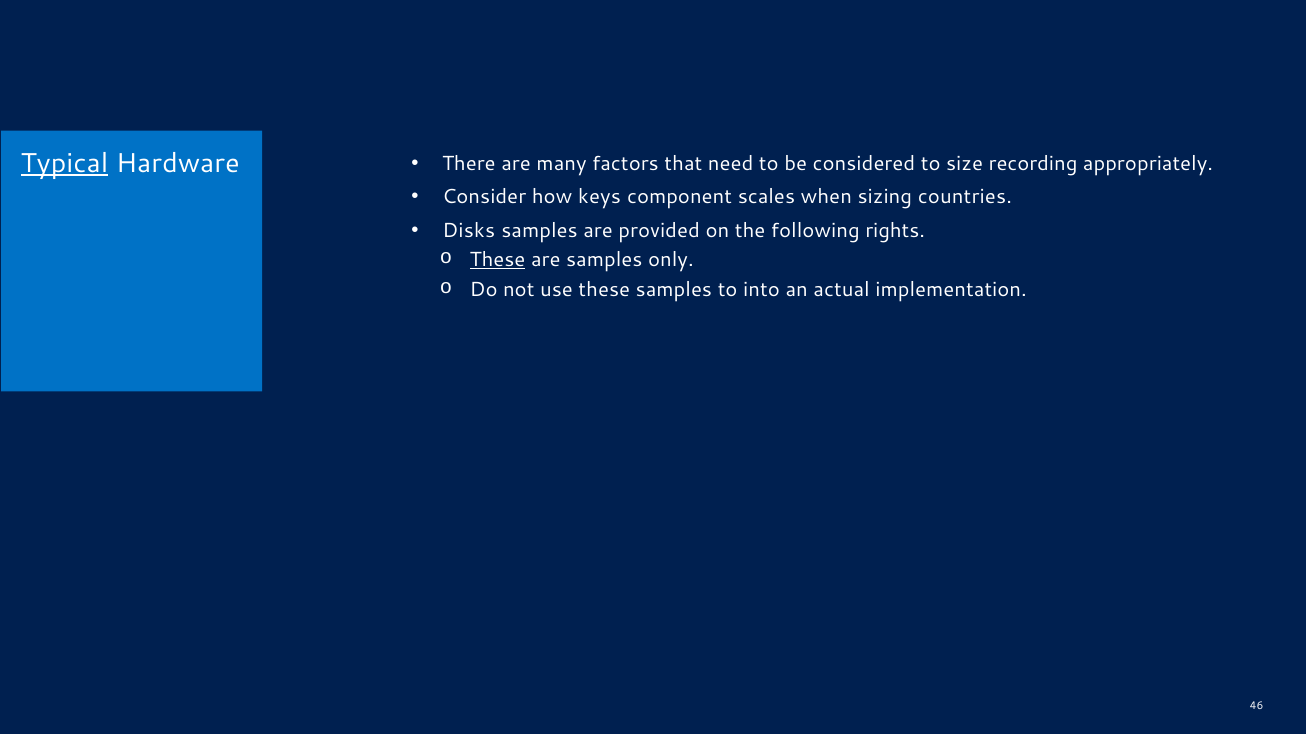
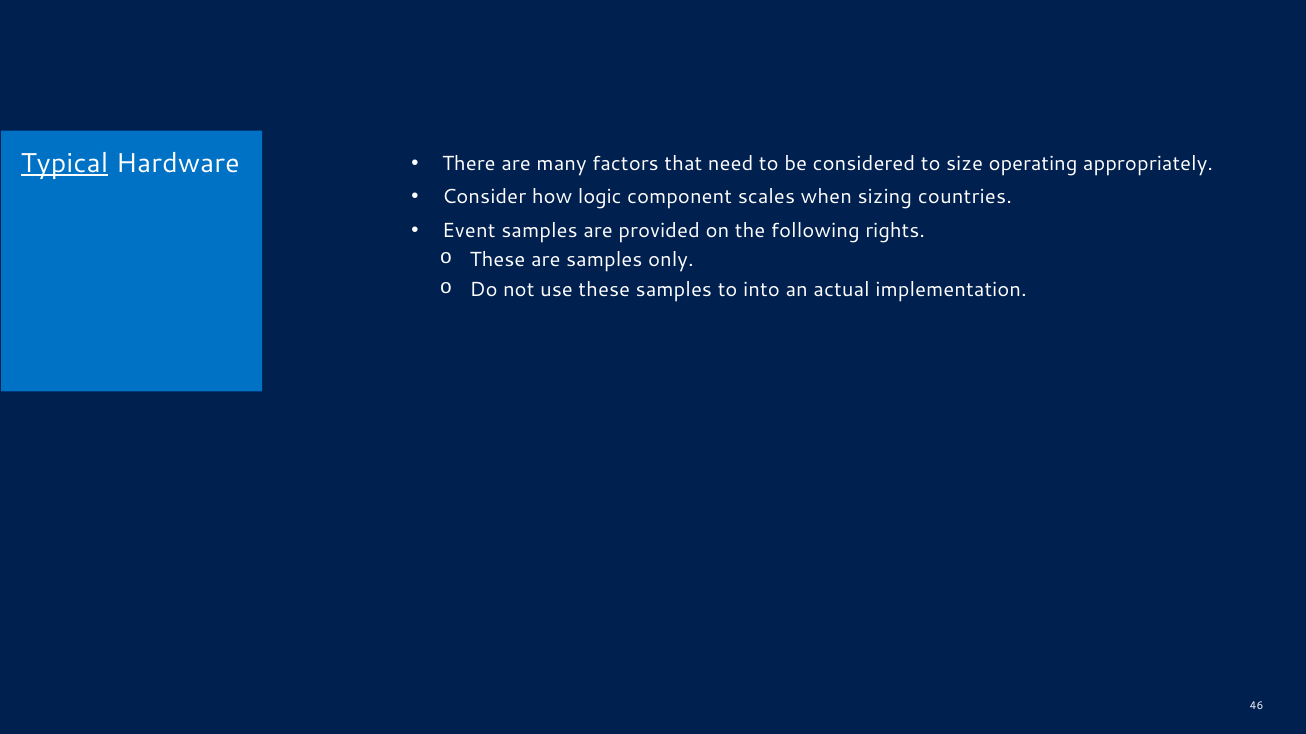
recording: recording -> operating
keys: keys -> logic
Disks: Disks -> Event
These at (497, 260) underline: present -> none
